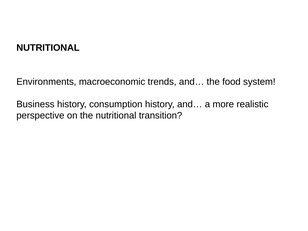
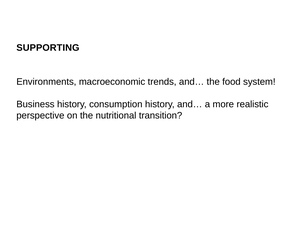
NUTRITIONAL at (48, 48): NUTRITIONAL -> SUPPORTING
